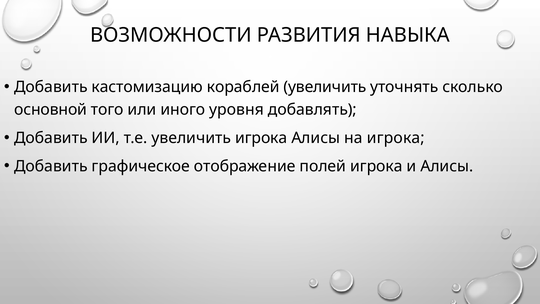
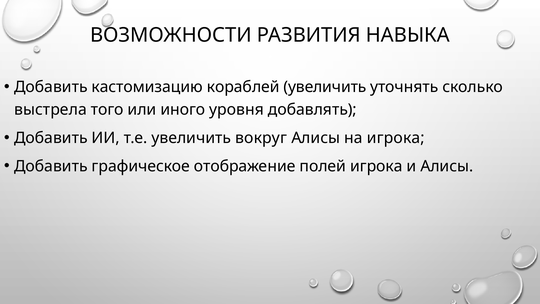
основной: основной -> выстрела
увеличить игрока: игрока -> вокруг
